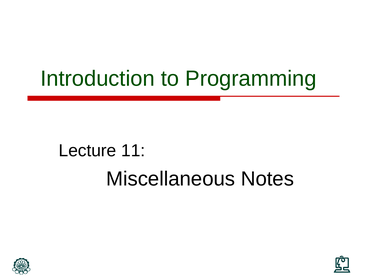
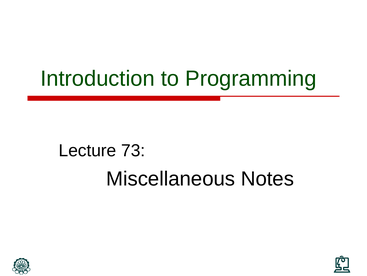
11: 11 -> 73
